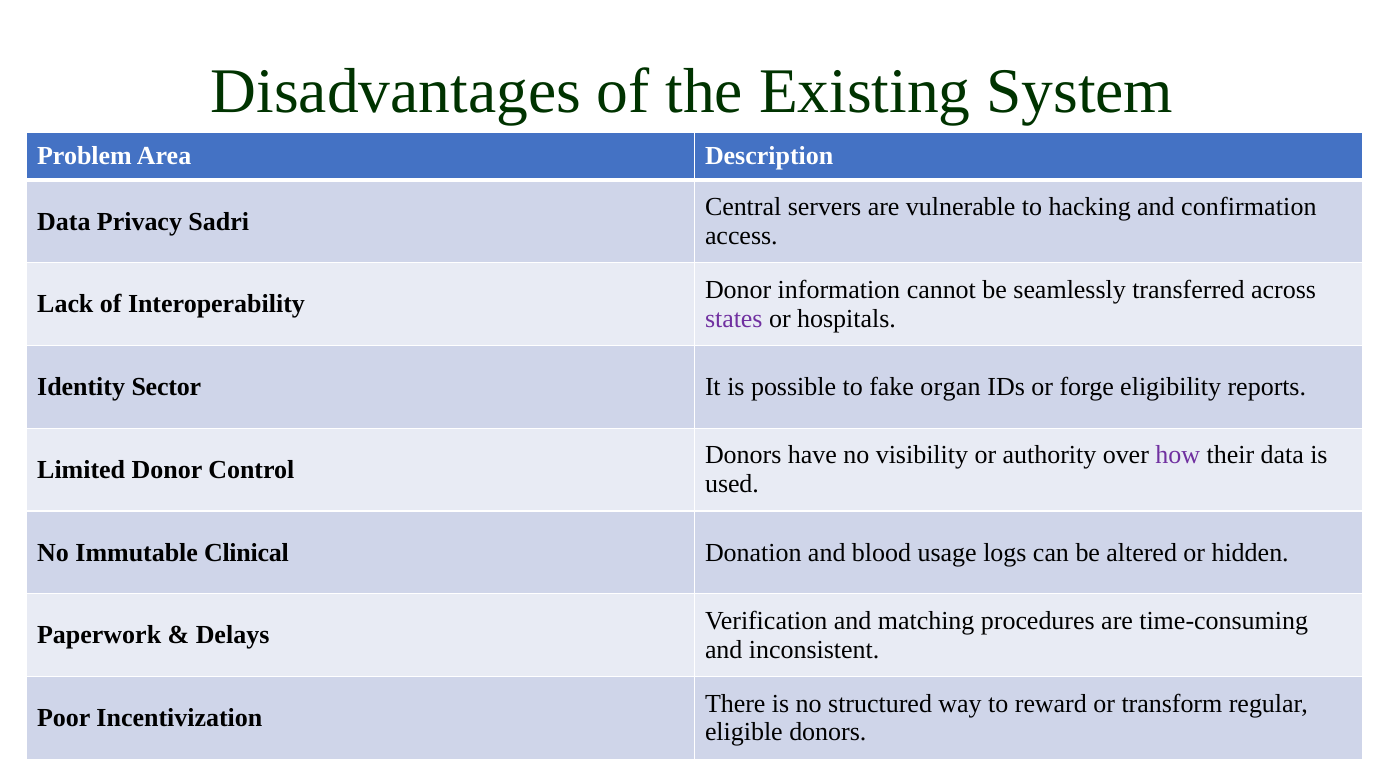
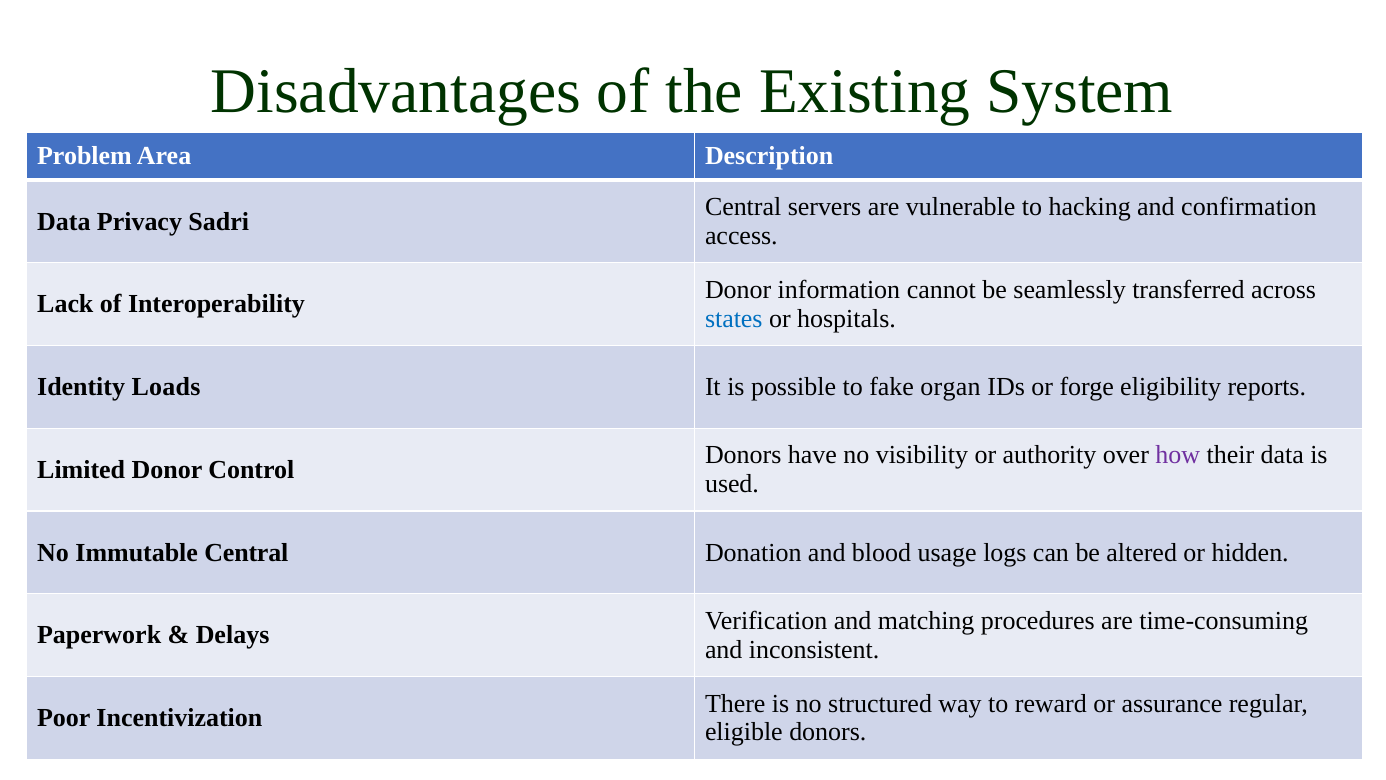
states colour: purple -> blue
Sector: Sector -> Loads
Immutable Clinical: Clinical -> Central
transform: transform -> assurance
